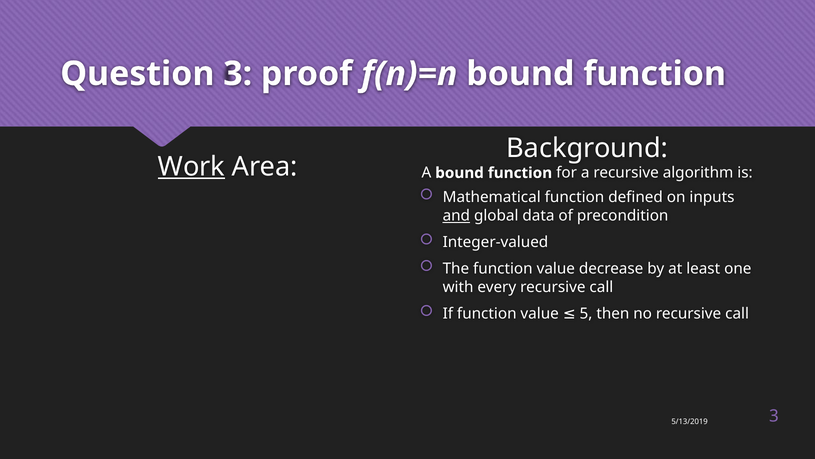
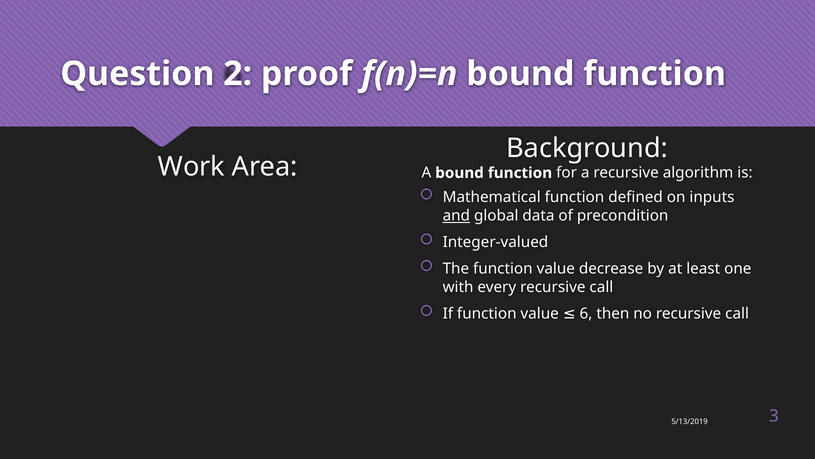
Question 3: 3 -> 2
Work underline: present -> none
5: 5 -> 6
